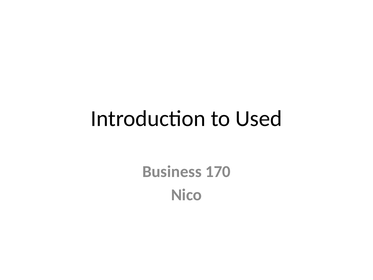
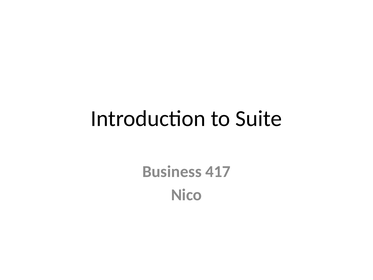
Used: Used -> Suite
170: 170 -> 417
